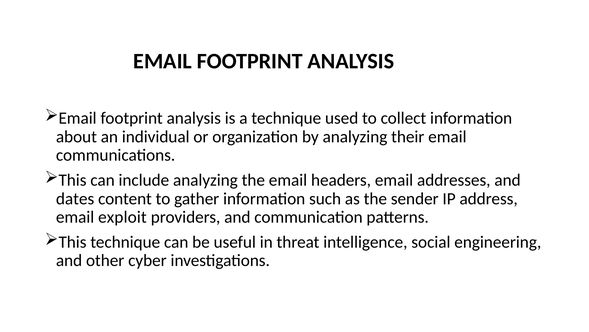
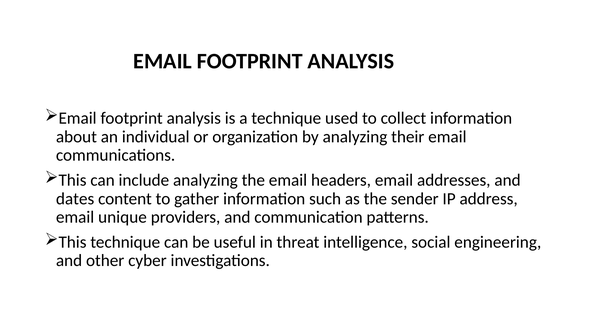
exploit: exploit -> unique
